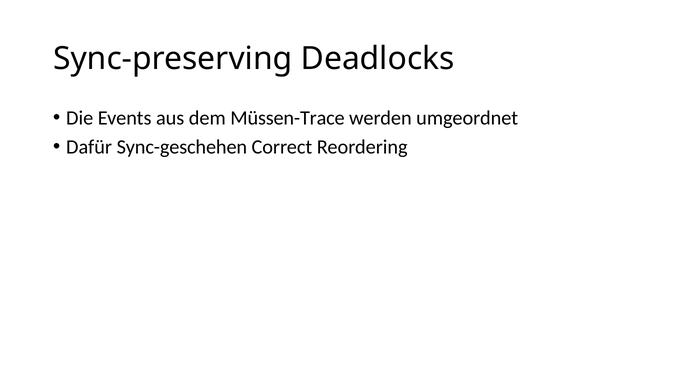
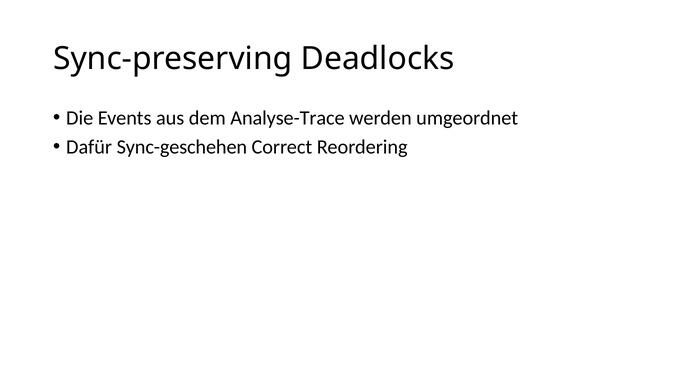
Müssen-Trace: Müssen-Trace -> Analyse-Trace
